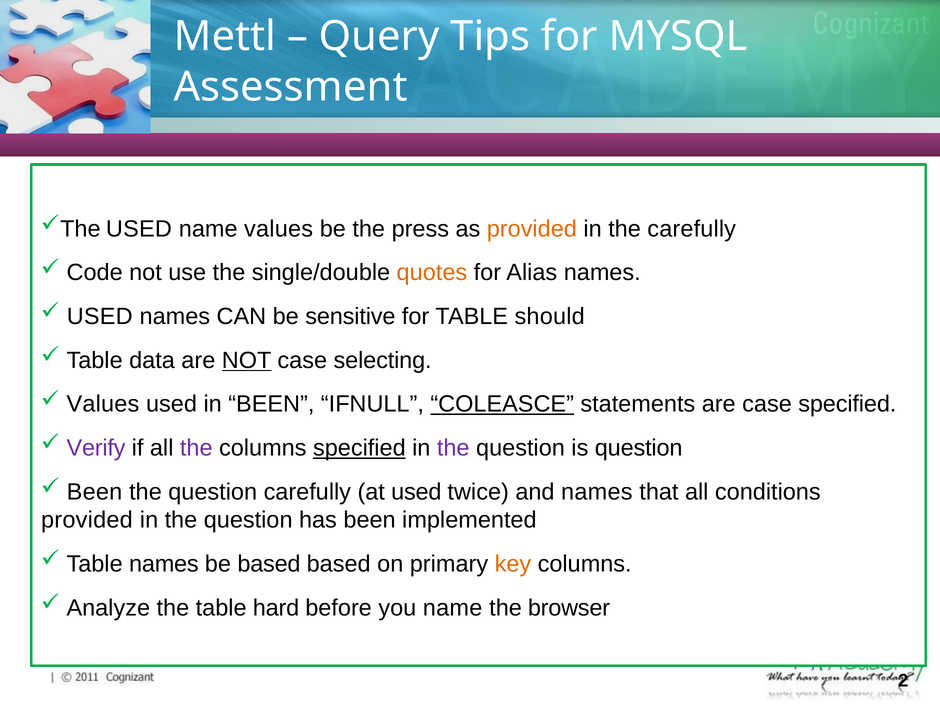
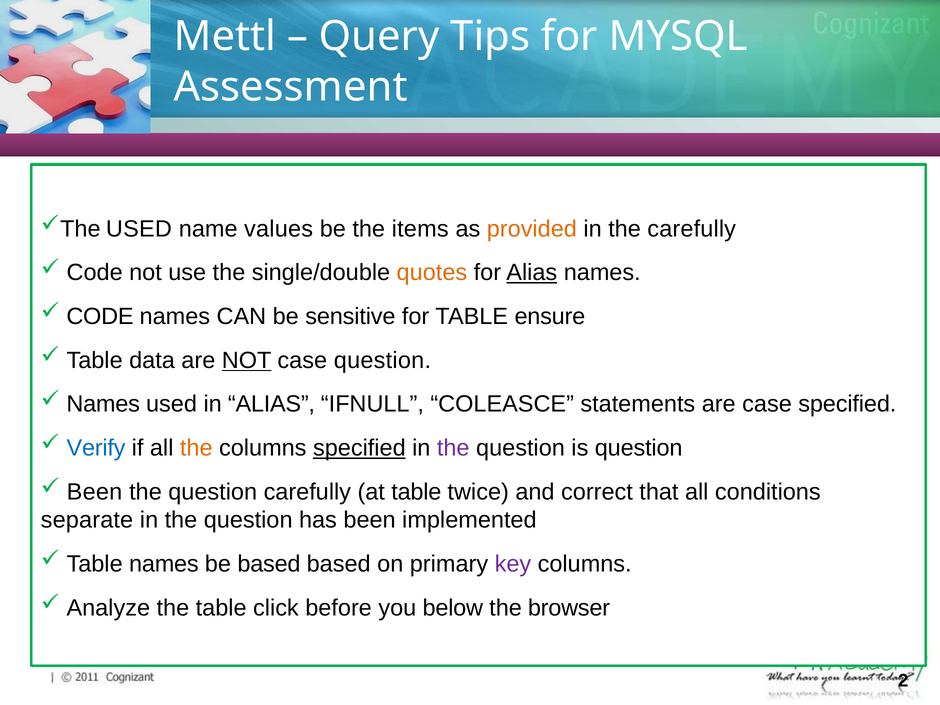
press: press -> items
Alias at (532, 273) underline: none -> present
USED at (100, 317): USED -> CODE
should: should -> ensure
case selecting: selecting -> question
Values at (103, 404): Values -> Names
in BEEN: BEEN -> ALIAS
COLEASCE underline: present -> none
Verify colour: purple -> blue
the at (196, 448) colour: purple -> orange
at used: used -> table
and names: names -> correct
provided at (87, 520): provided -> separate
key colour: orange -> purple
hard: hard -> click
you name: name -> below
